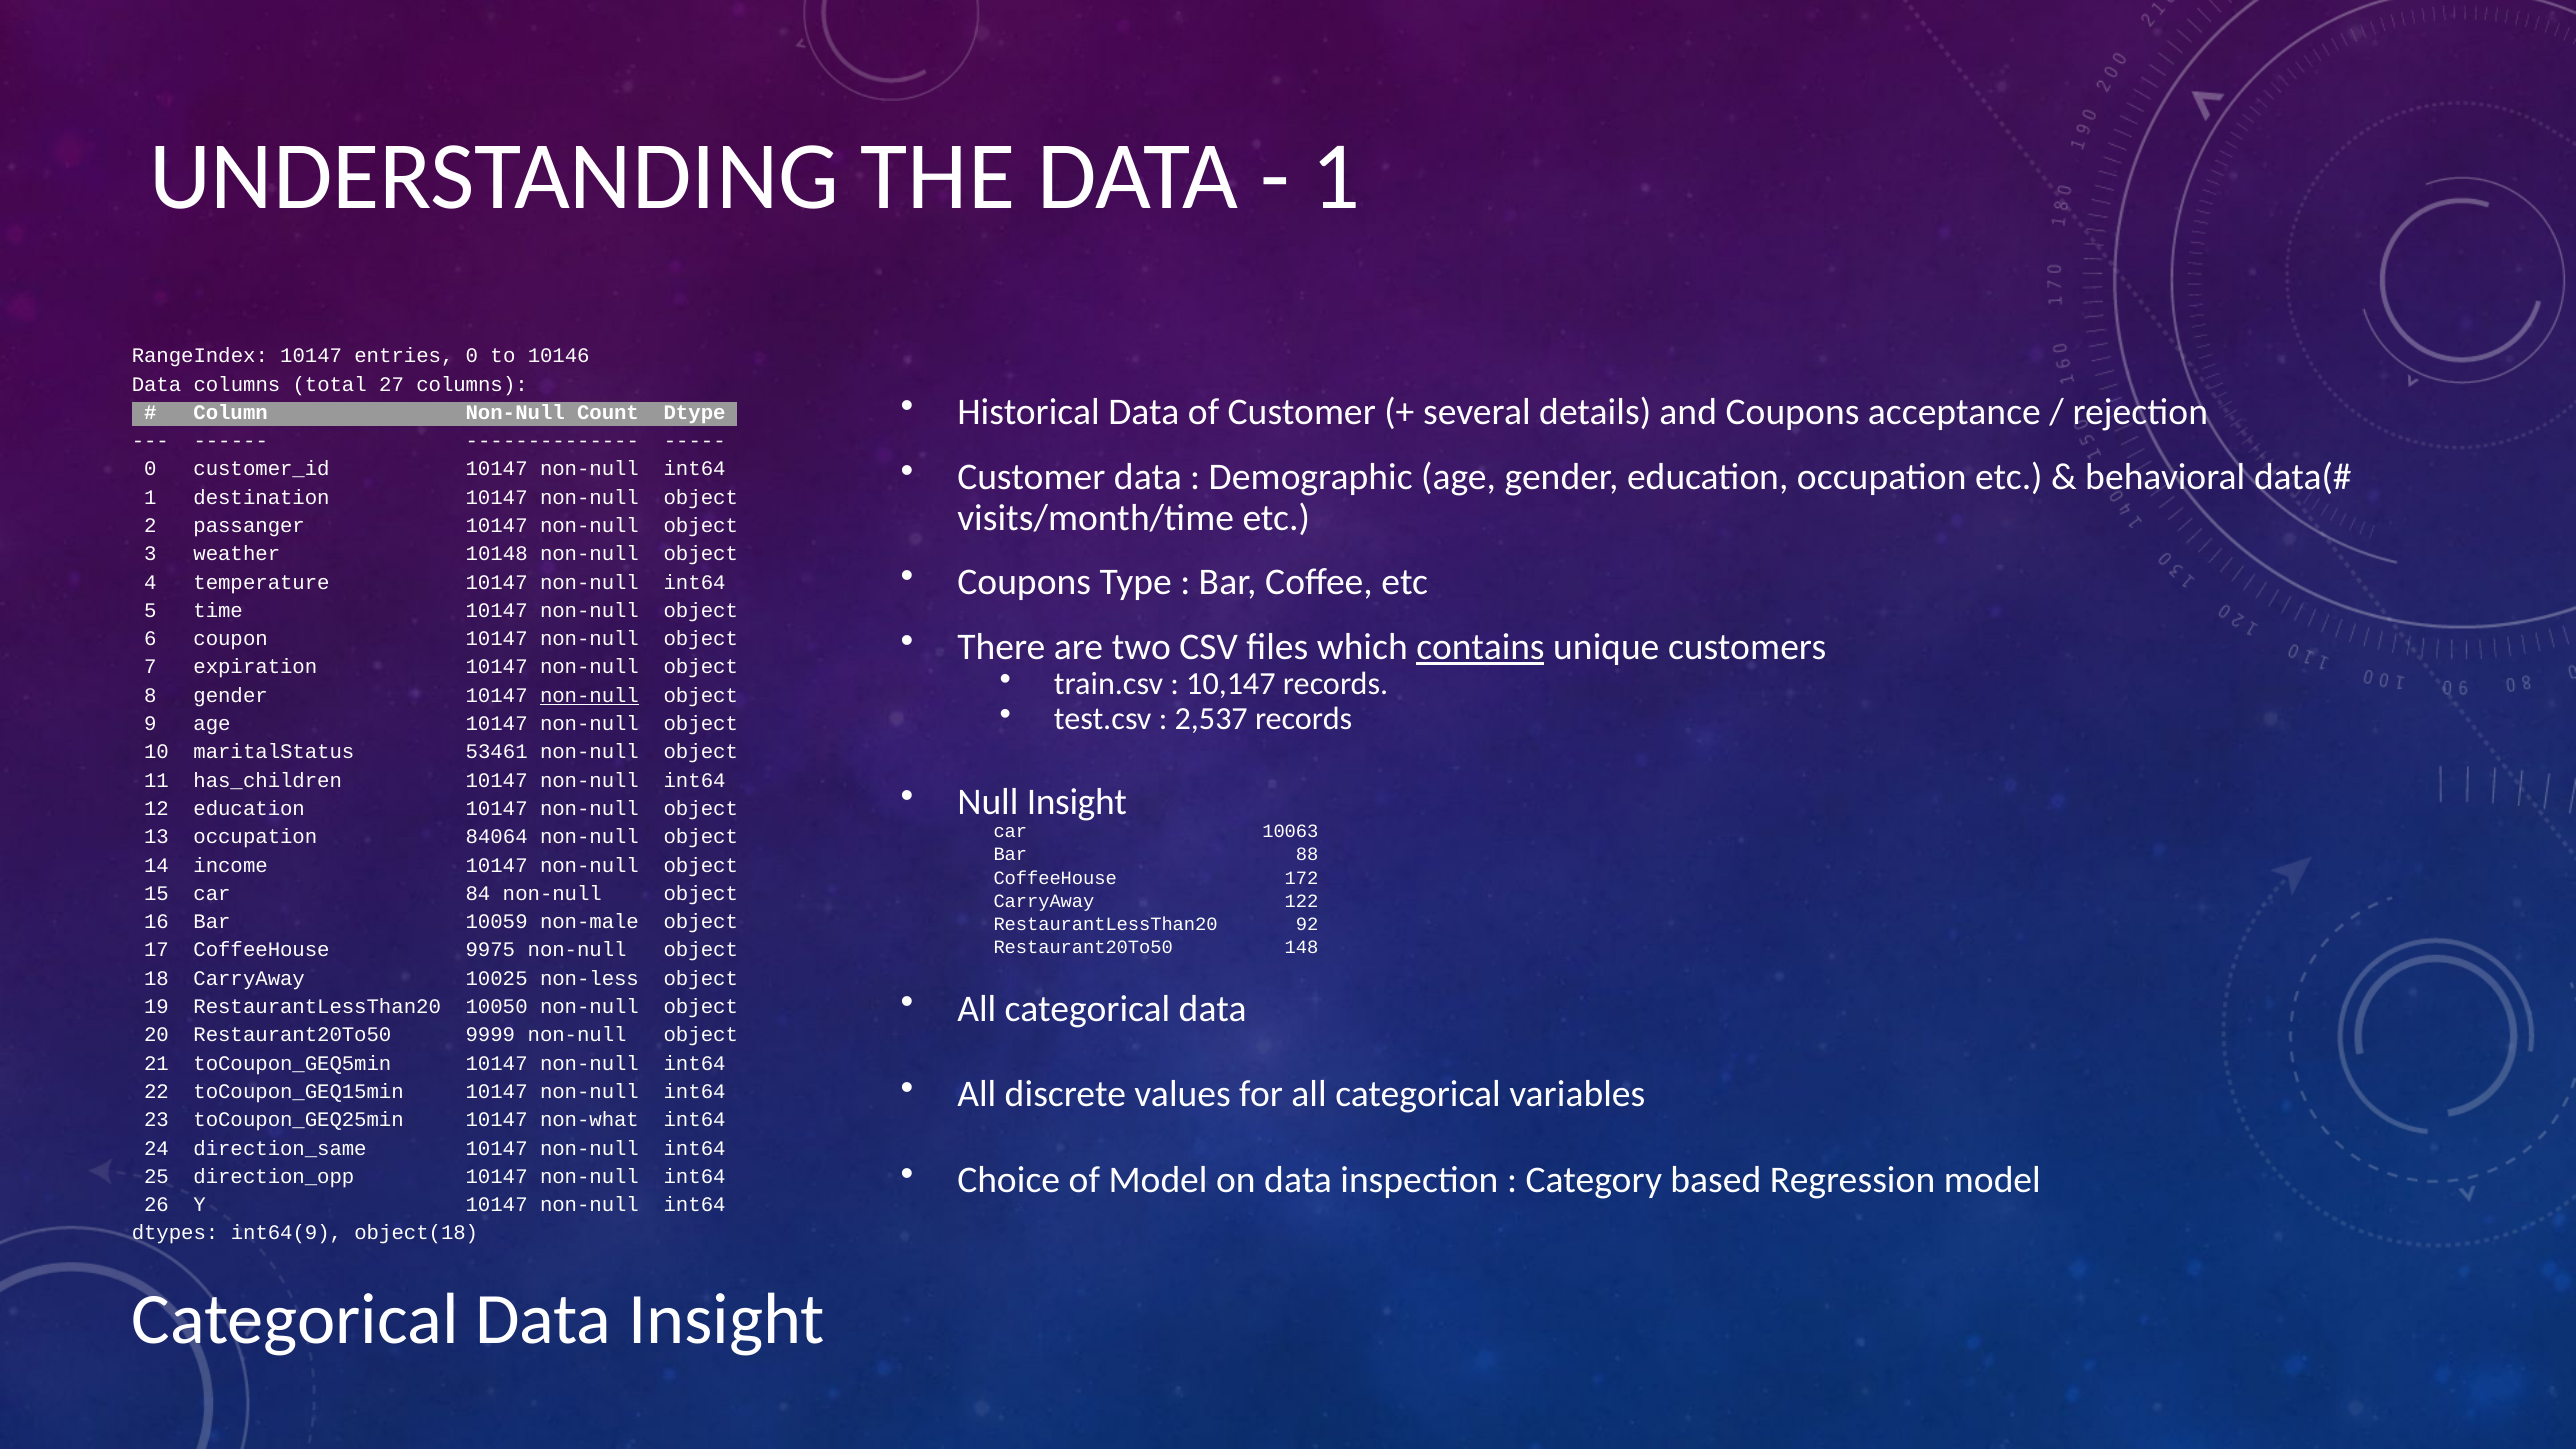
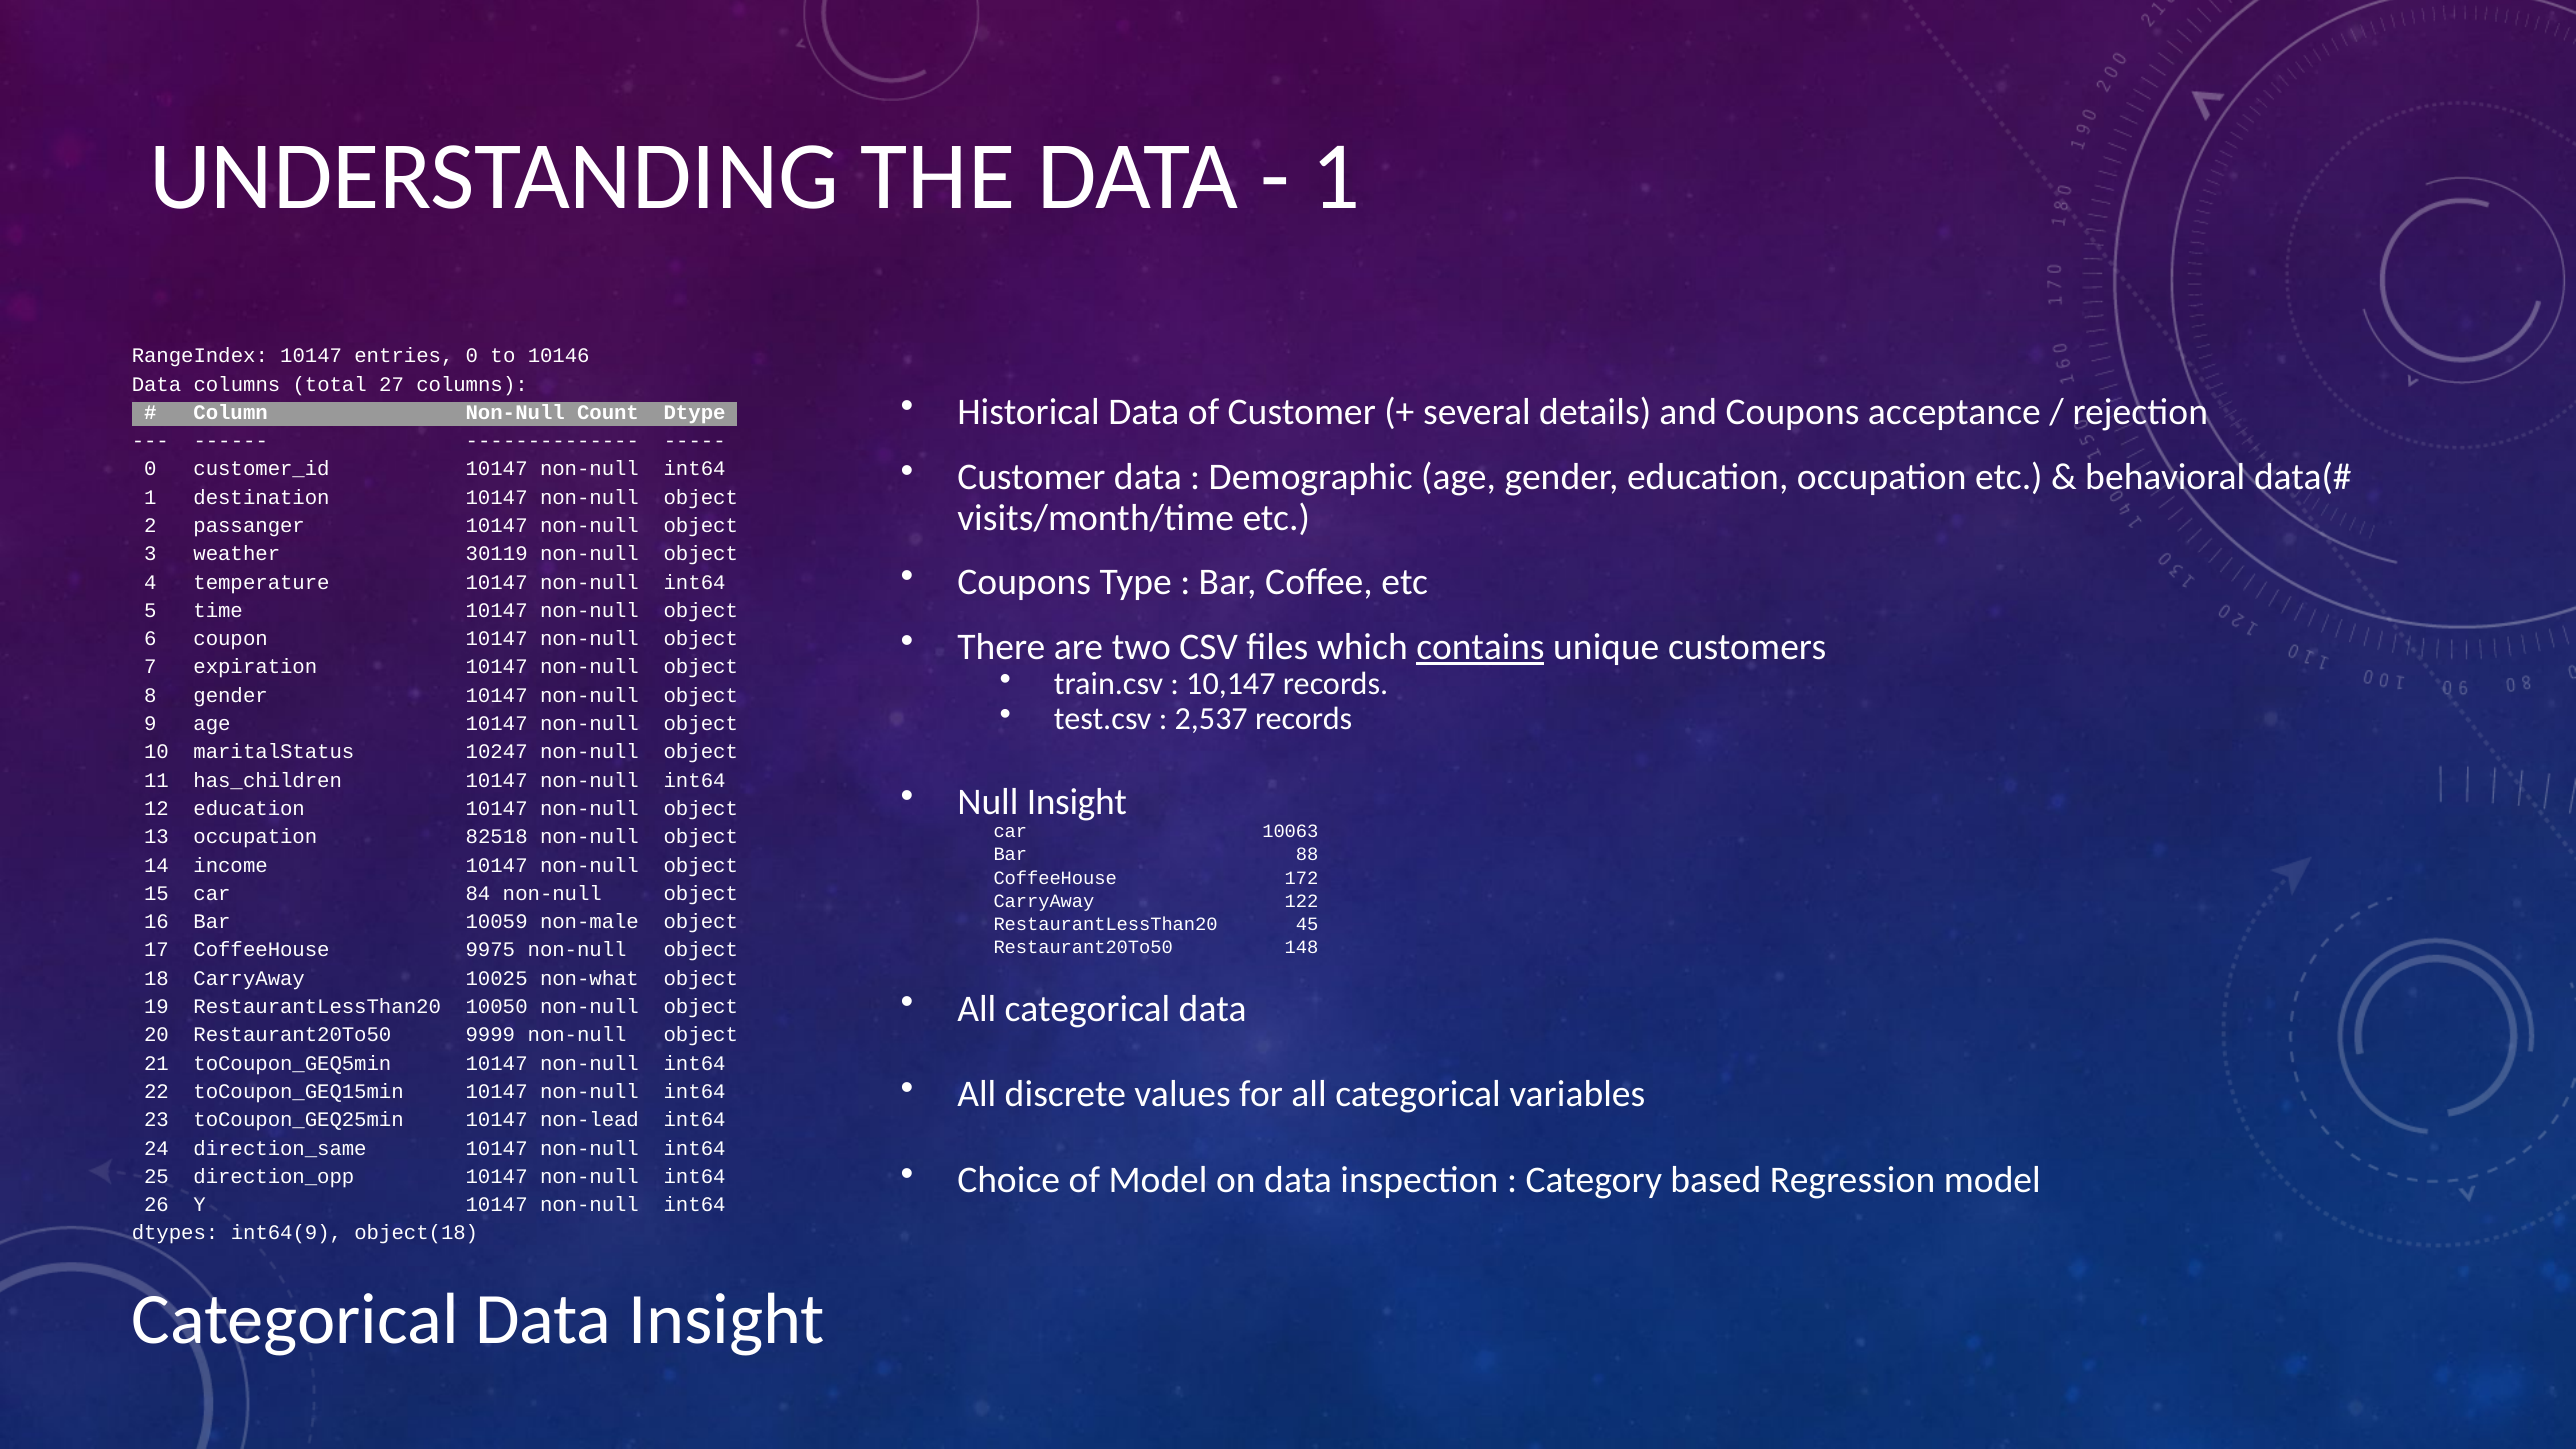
10148: 10148 -> 30119
non-null at (589, 695) underline: present -> none
53461: 53461 -> 10247
84064: 84064 -> 82518
92: 92 -> 45
non-less: non-less -> non-what
non-what: non-what -> non-lead
